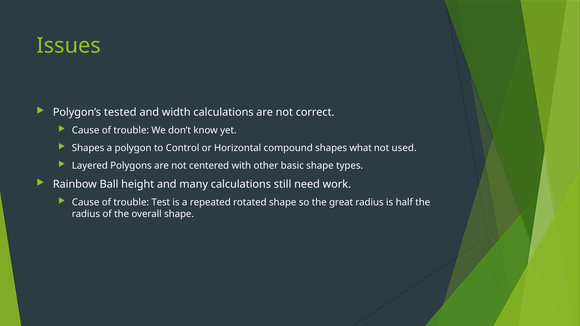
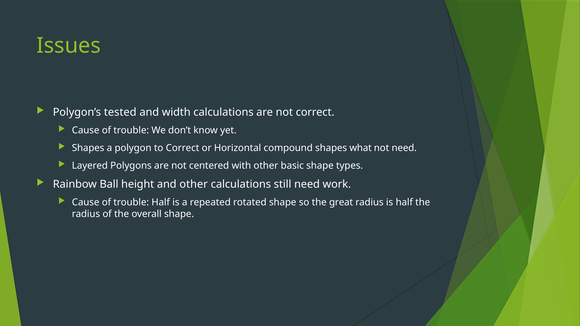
to Control: Control -> Correct
not used: used -> need
and many: many -> other
trouble Test: Test -> Half
